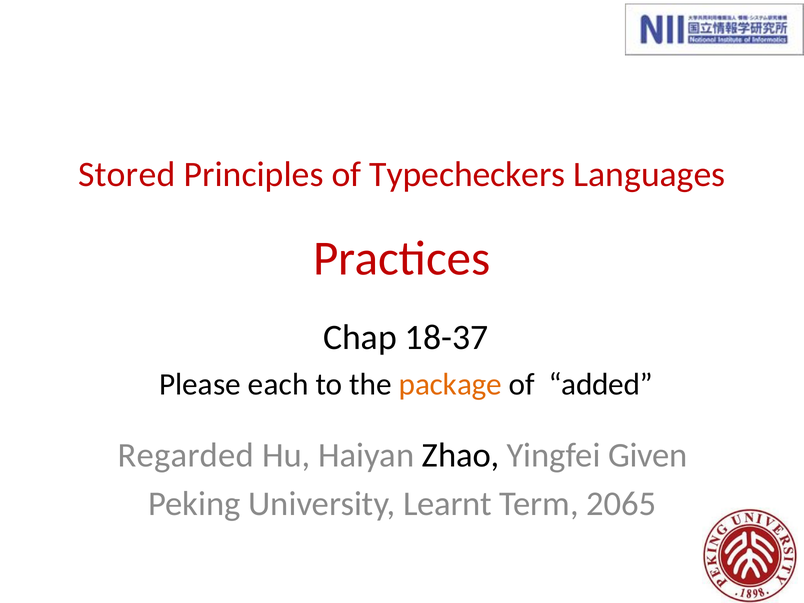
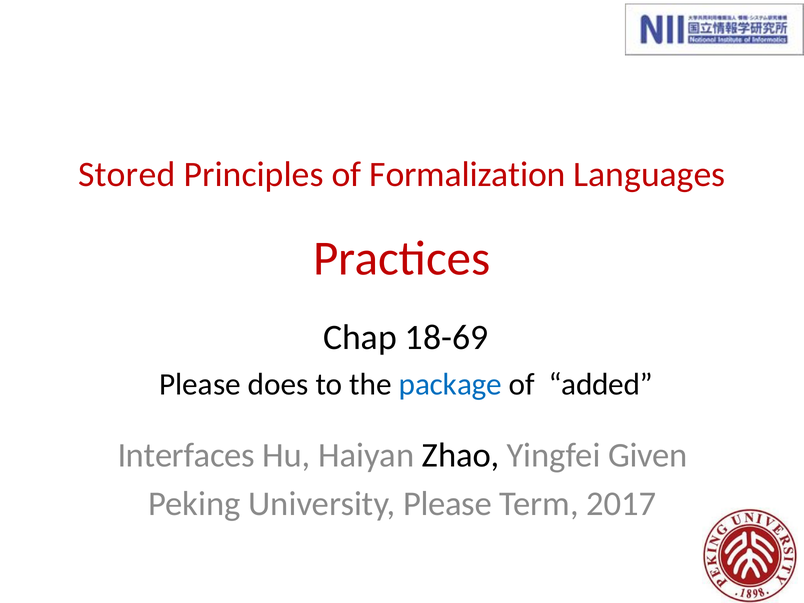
Typecheckers: Typecheckers -> Formalization
18-37: 18-37 -> 18-69
each: each -> does
package colour: orange -> blue
Regarded: Regarded -> Interfaces
University Learnt: Learnt -> Please
2065: 2065 -> 2017
